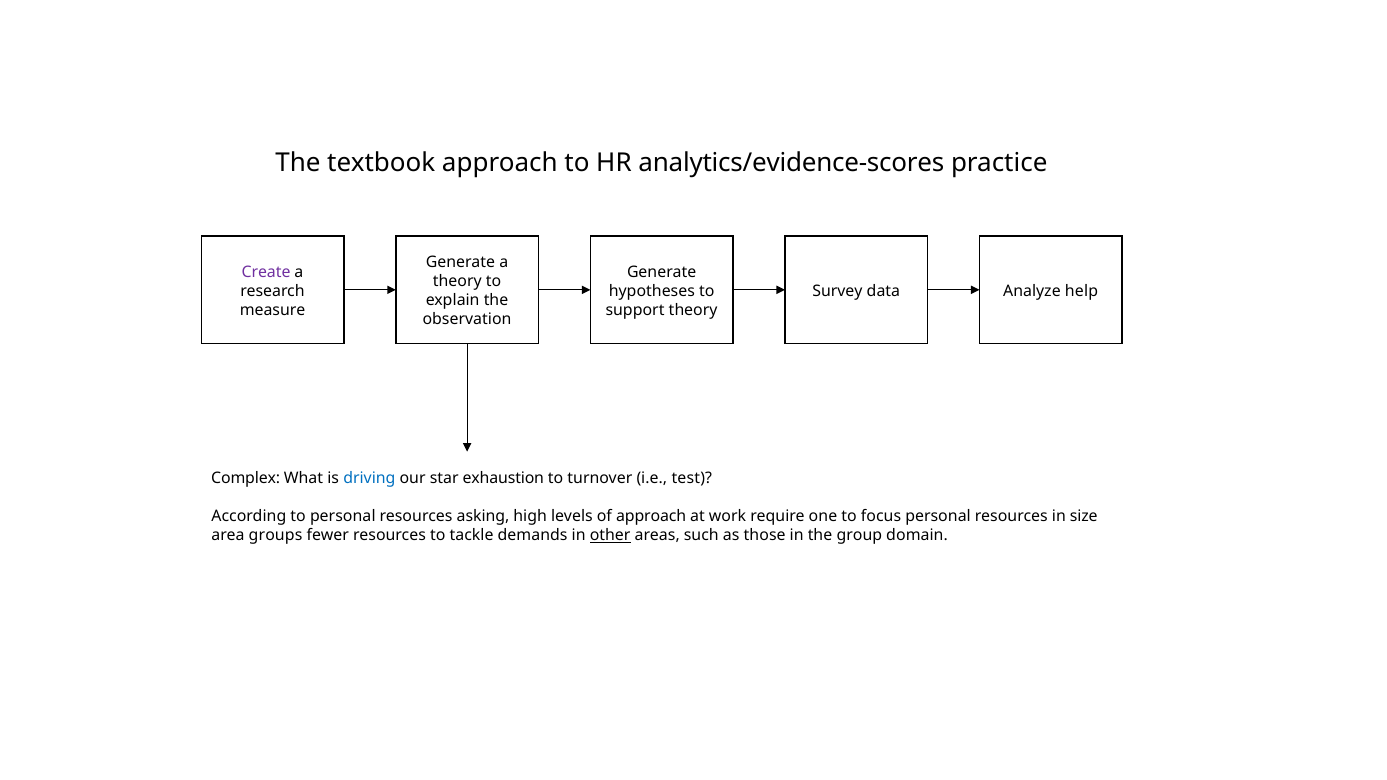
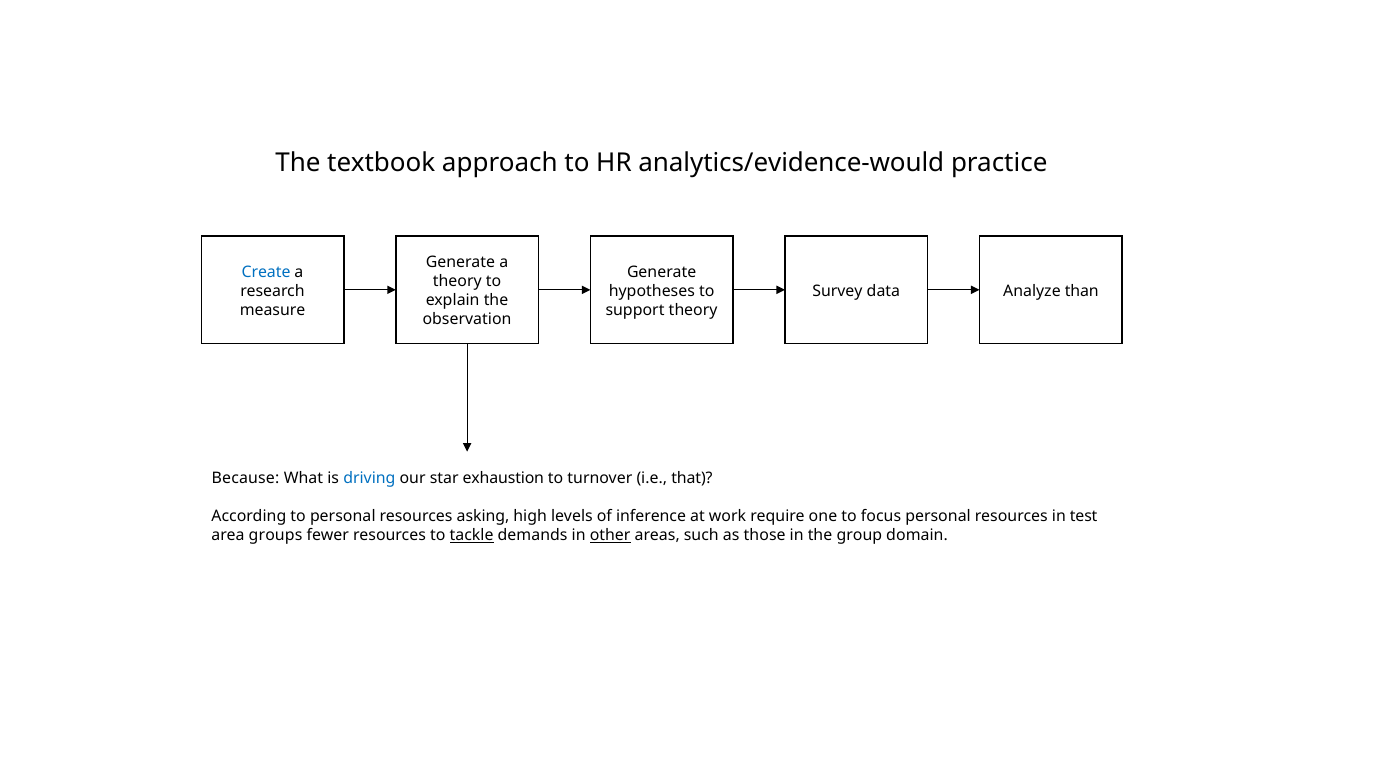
analytics/evidence-scores: analytics/evidence-scores -> analytics/evidence-would
Create colour: purple -> blue
help: help -> than
Complex: Complex -> Because
test: test -> that
of approach: approach -> inference
size: size -> test
tackle underline: none -> present
